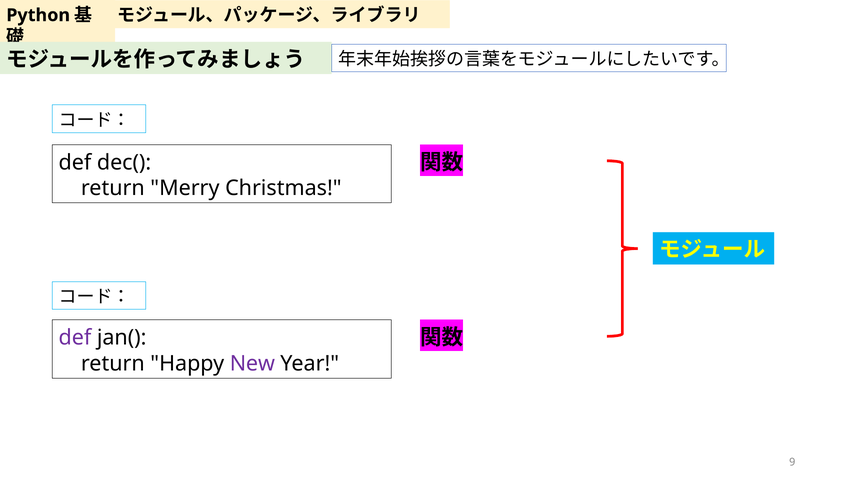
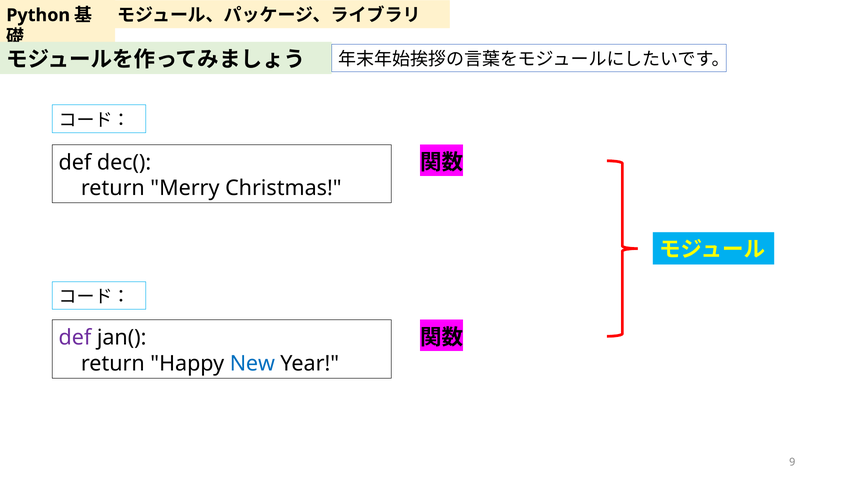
New colour: purple -> blue
